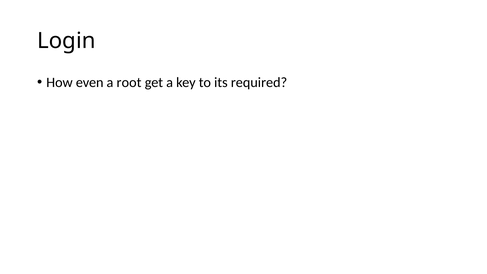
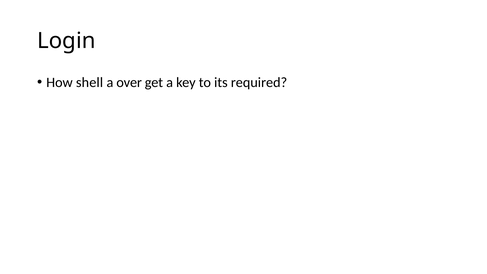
even: even -> shell
root: root -> over
